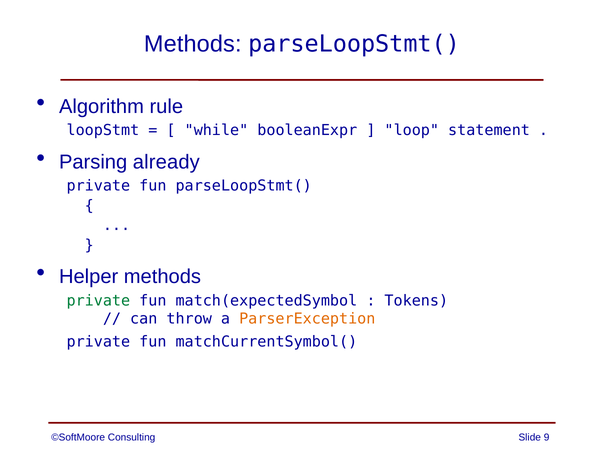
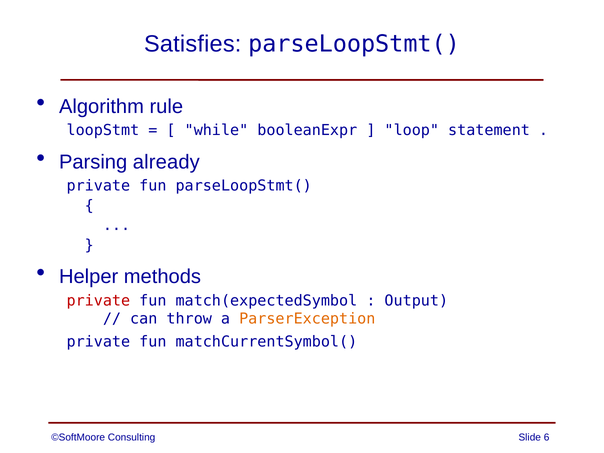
Methods at (193, 44): Methods -> Satisfies
private at (98, 301) colour: green -> red
Tokens: Tokens -> Output
9: 9 -> 6
